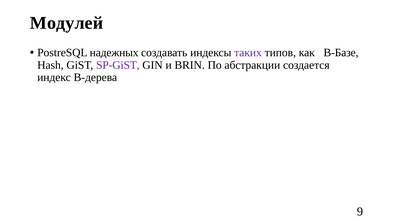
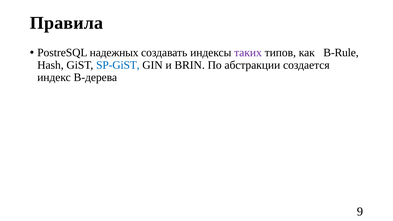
Модулей: Модулей -> Правила
B-Базе: B-Базе -> B-Rule
SP-GiST colour: purple -> blue
